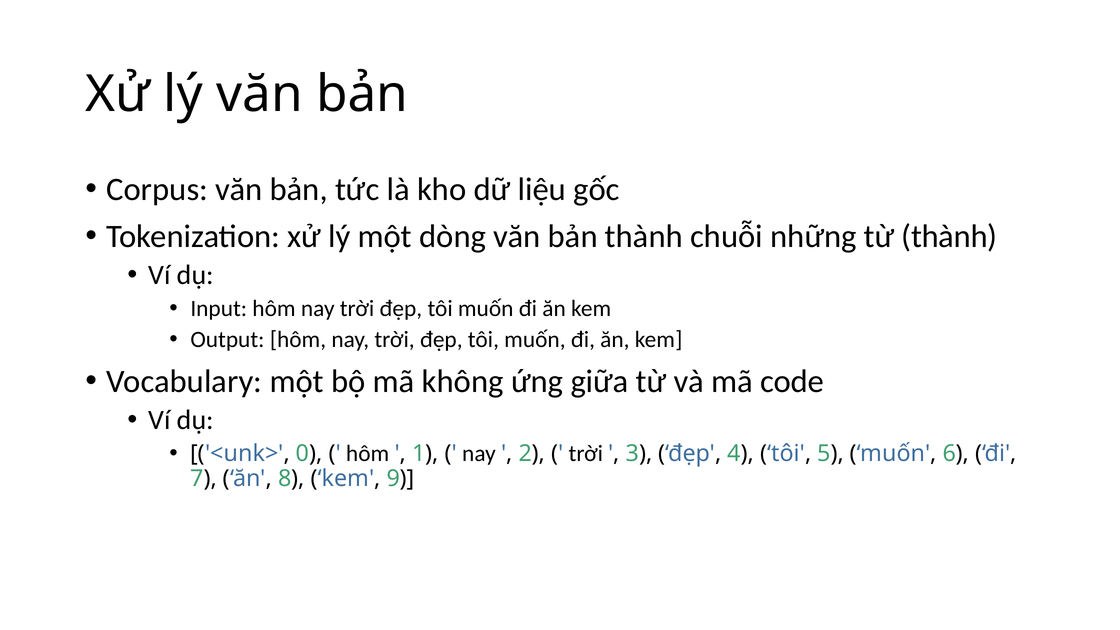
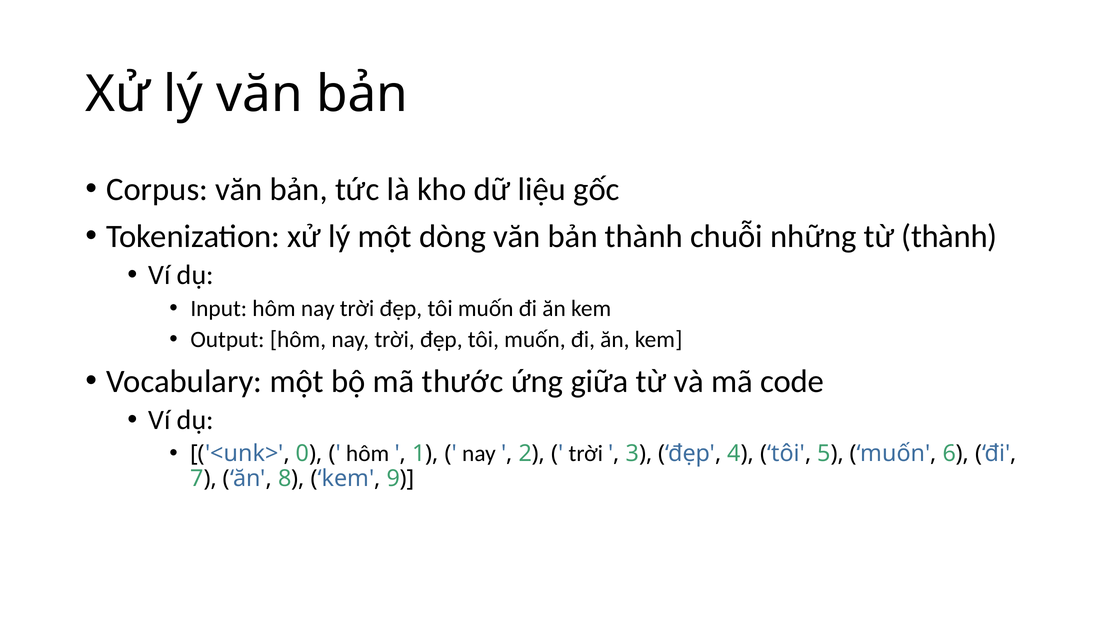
không: không -> thước
